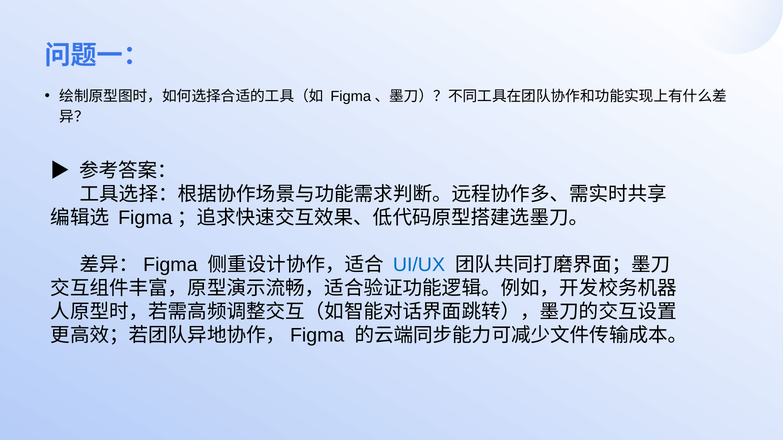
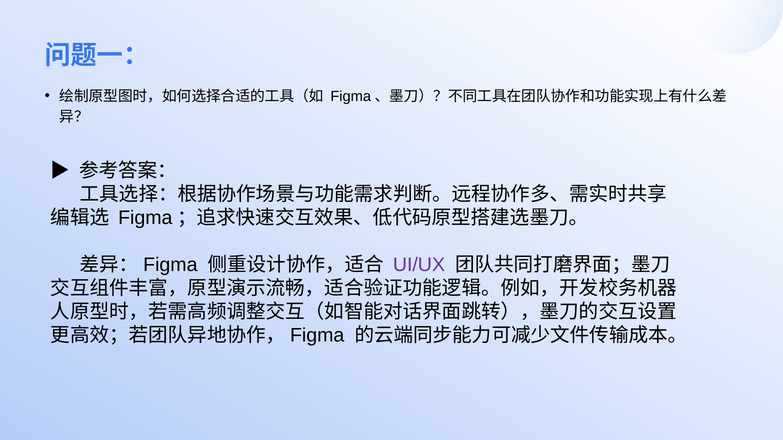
UI/UX colour: blue -> purple
